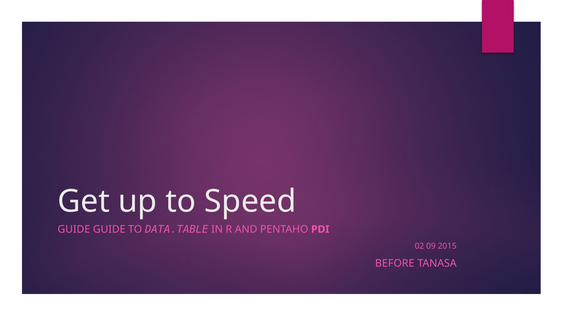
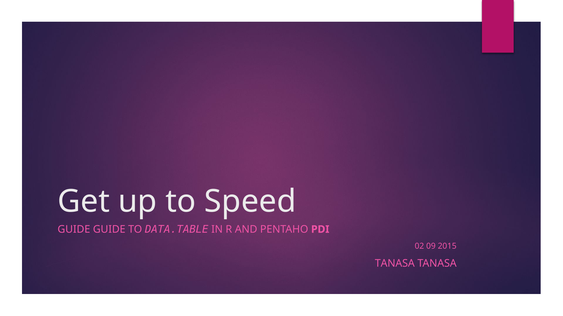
BEFORE at (395, 264): BEFORE -> TANASA
